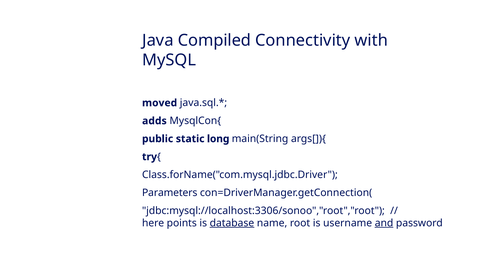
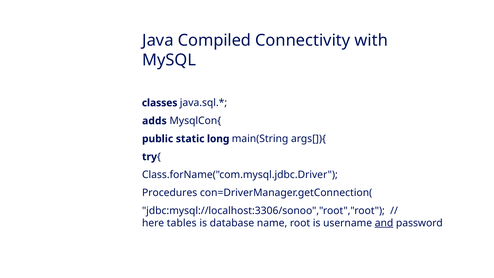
moved: moved -> classes
Parameters: Parameters -> Procedures
points: points -> tables
database underline: present -> none
